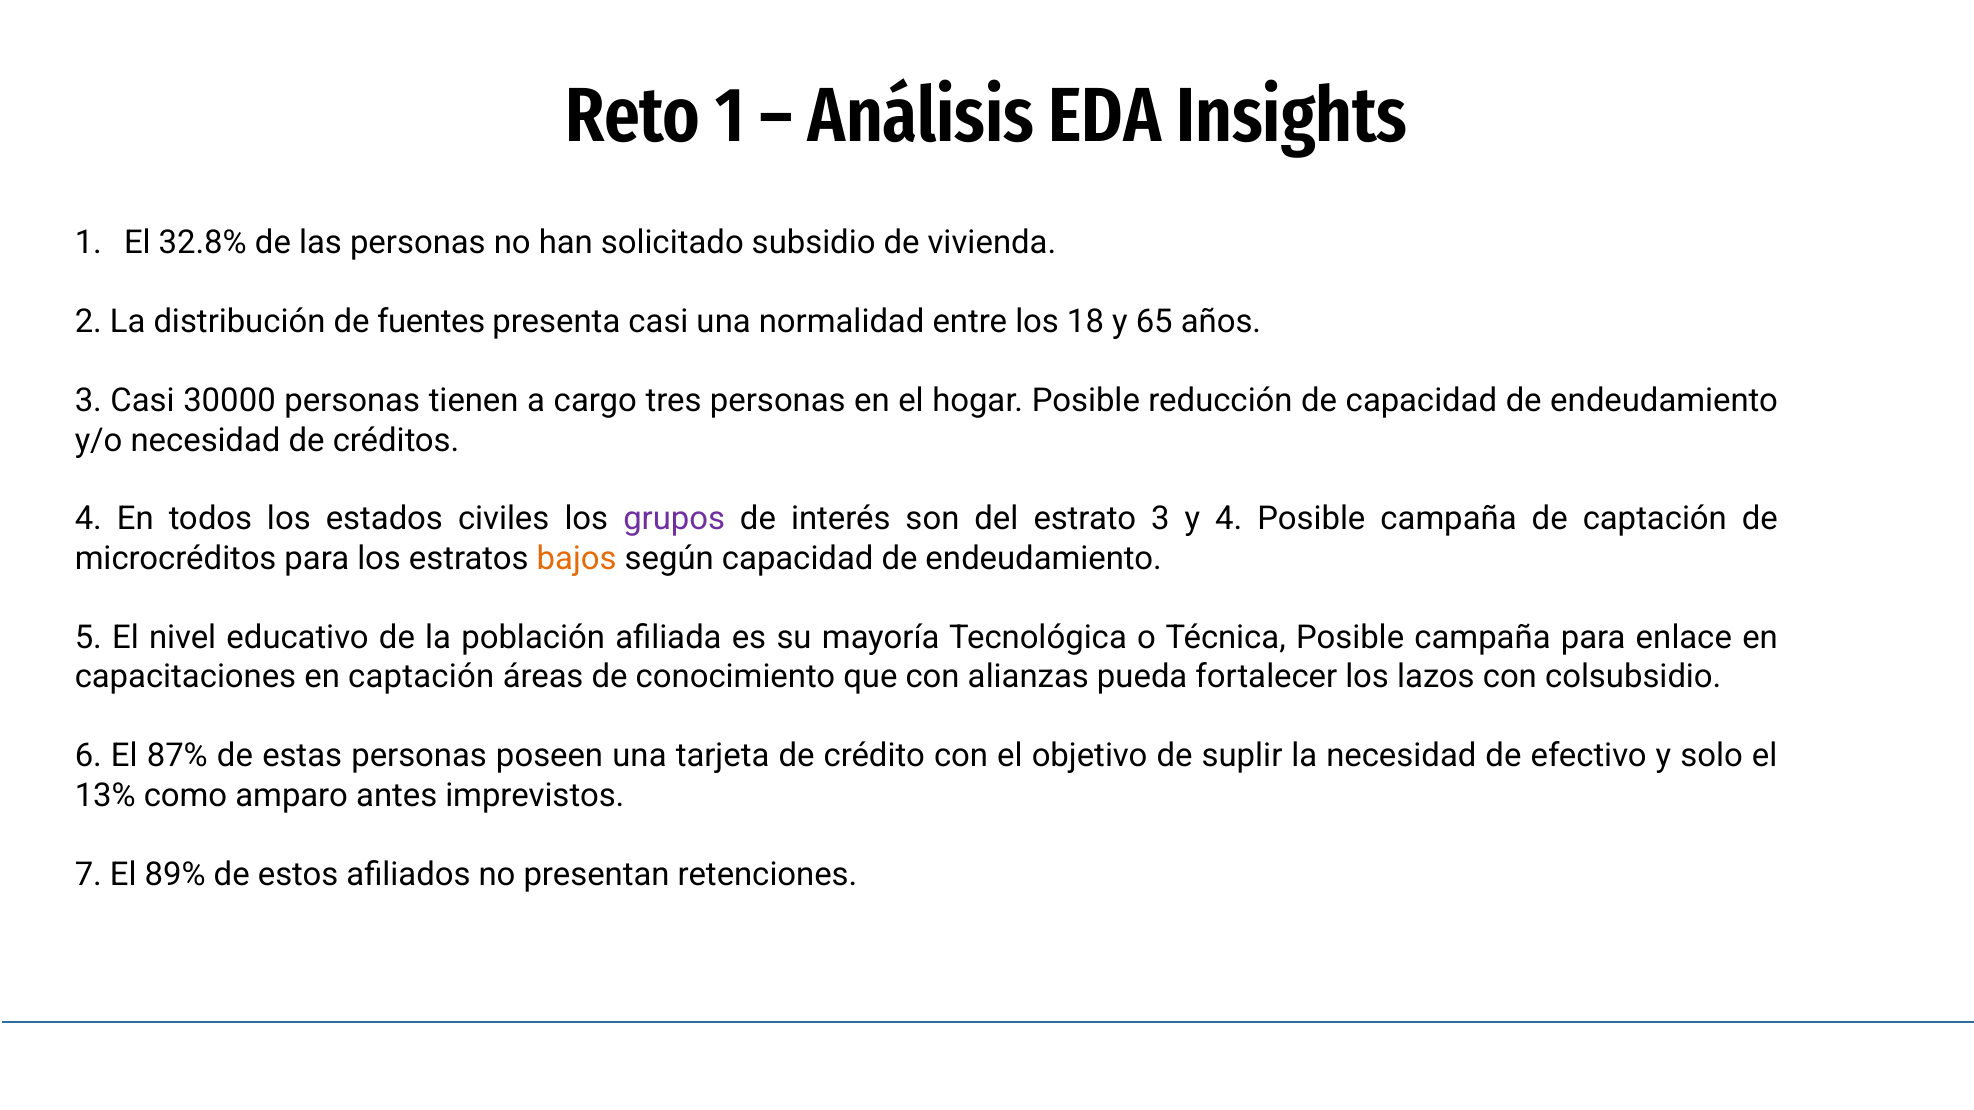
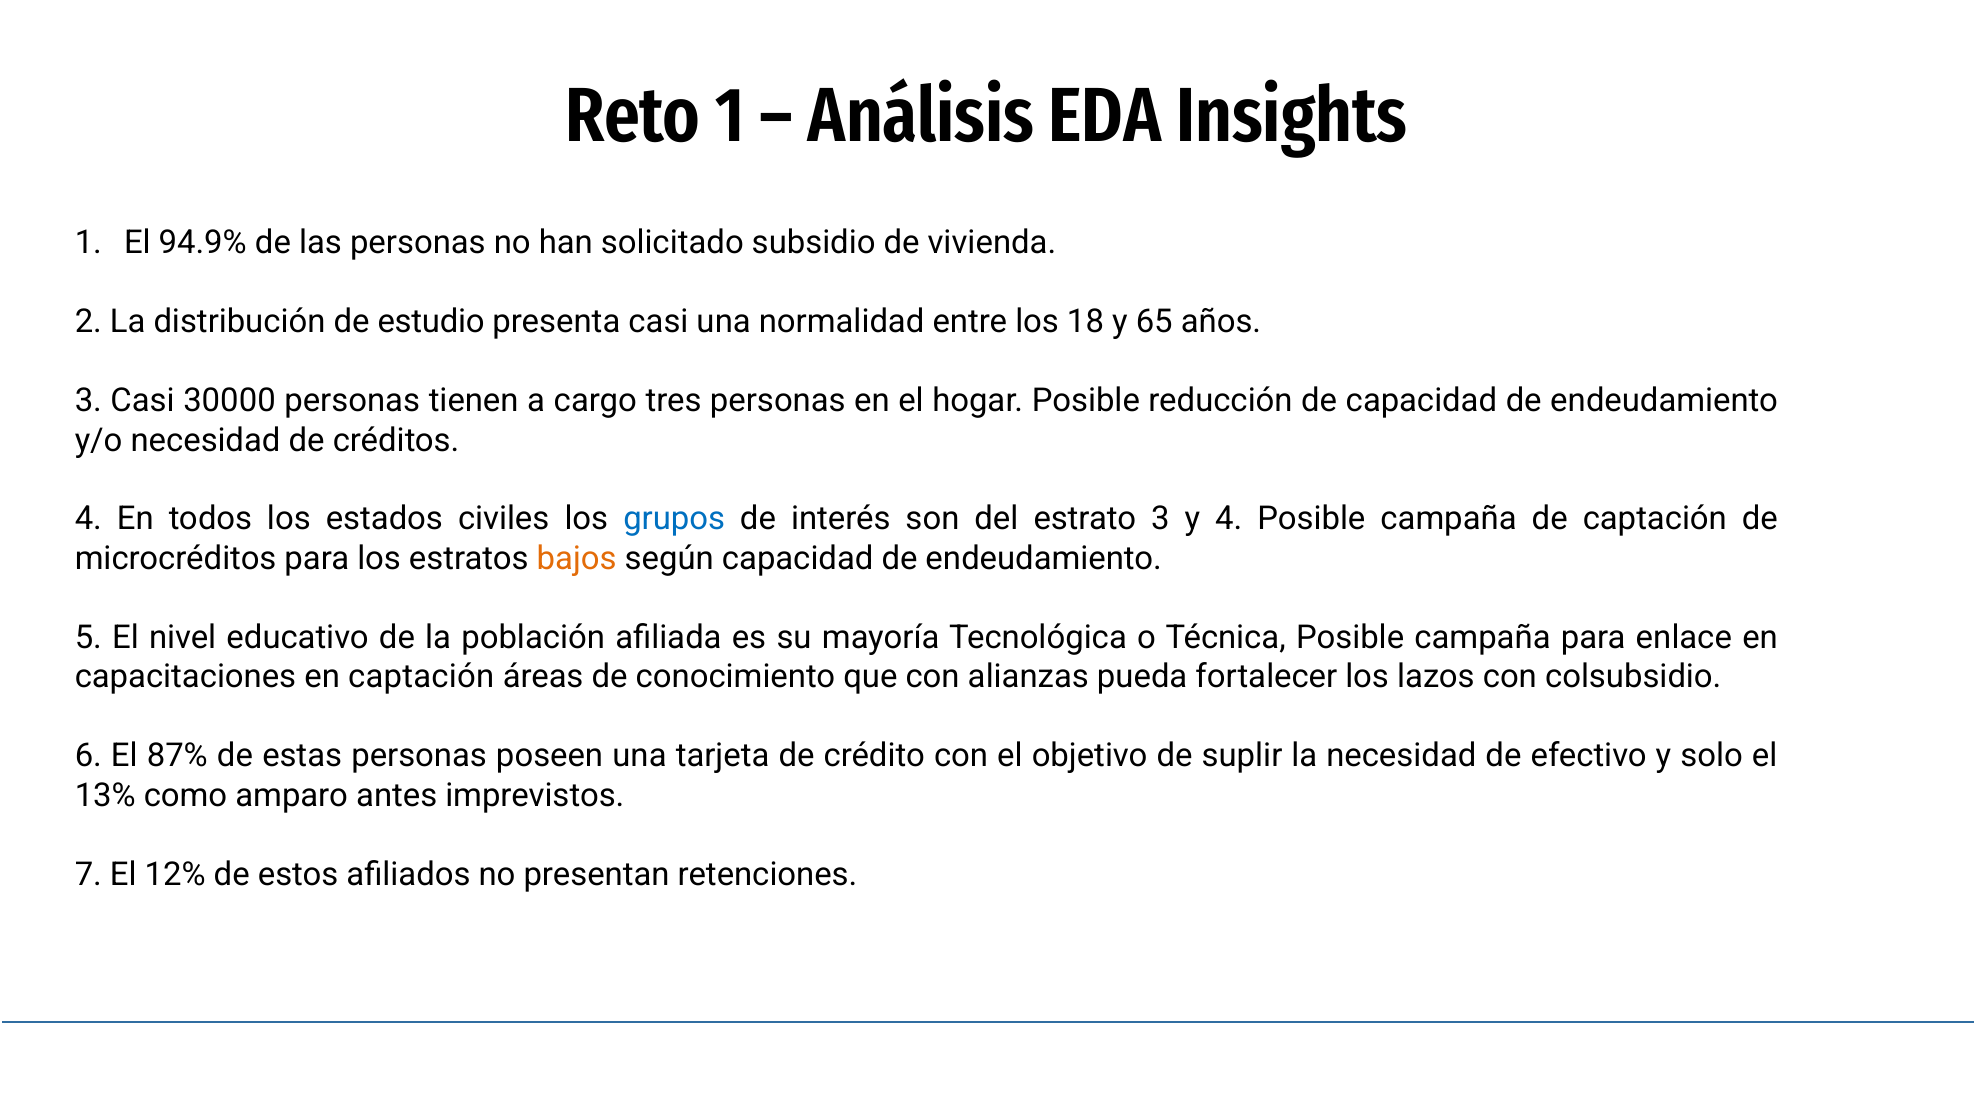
32.8%: 32.8% -> 94.9%
fuentes: fuentes -> estudio
grupos colour: purple -> blue
89%: 89% -> 12%
